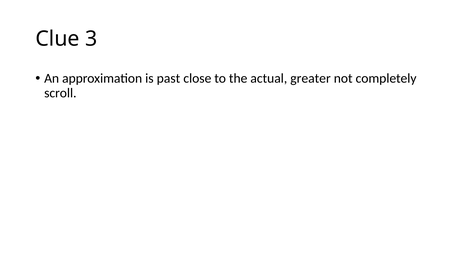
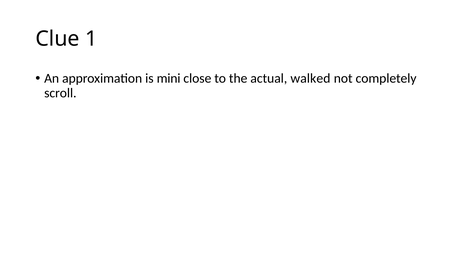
3: 3 -> 1
past: past -> mini
greater: greater -> walked
